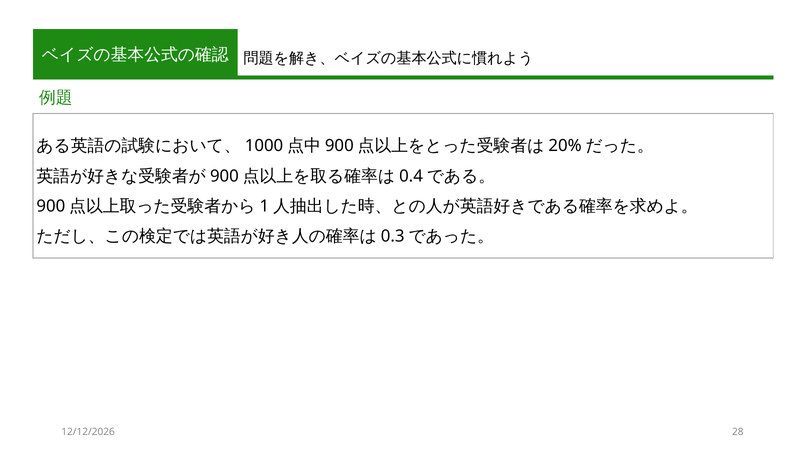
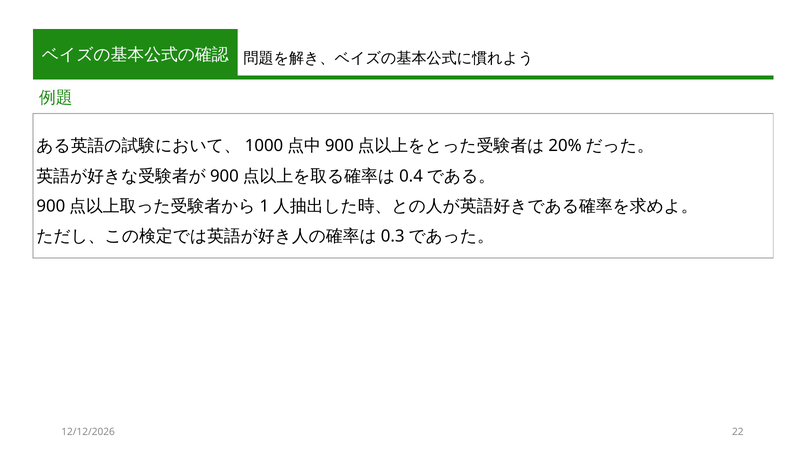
28: 28 -> 22
